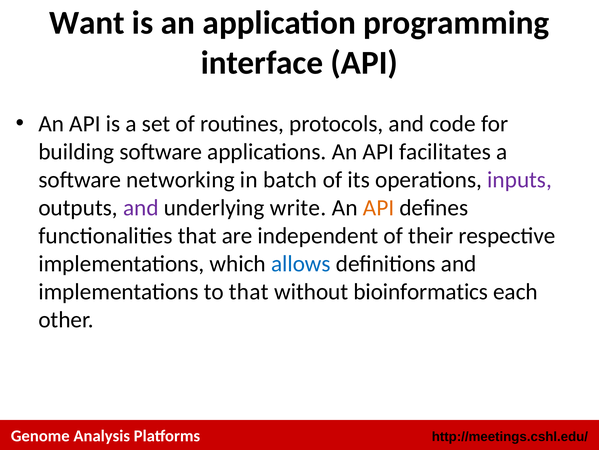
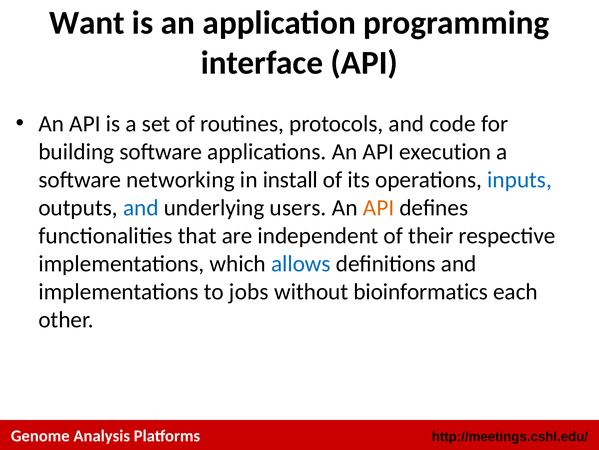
facilitates: facilitates -> execution
batch: batch -> install
inputs colour: purple -> blue
and at (141, 207) colour: purple -> blue
write: write -> users
to that: that -> jobs
